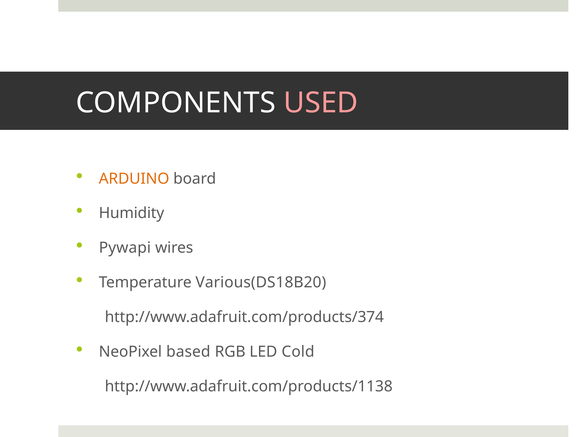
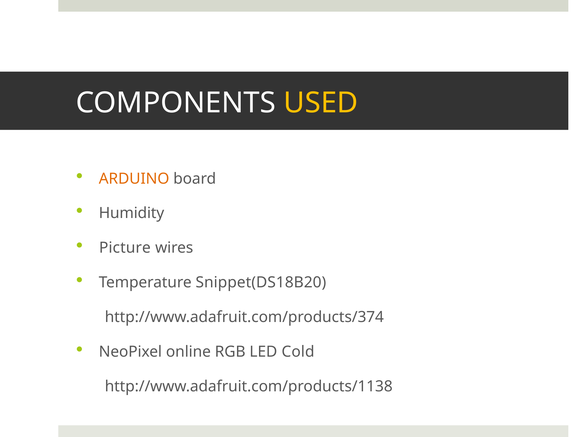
USED colour: pink -> yellow
Pywapi: Pywapi -> Picture
Various(DS18B20: Various(DS18B20 -> Snippet(DS18B20
based: based -> online
